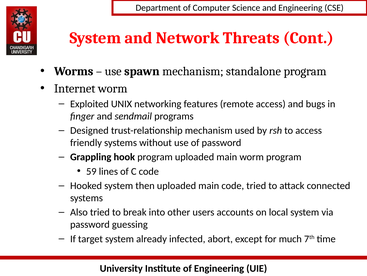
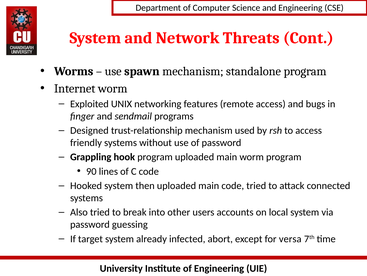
59: 59 -> 90
much: much -> versa
